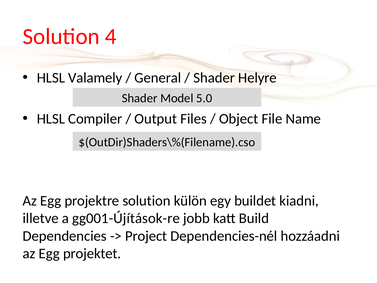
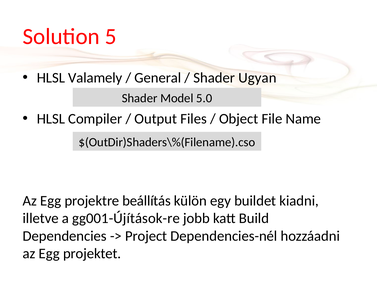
4: 4 -> 5
Helyre: Helyre -> Ugyan
projektre solution: solution -> beállítás
